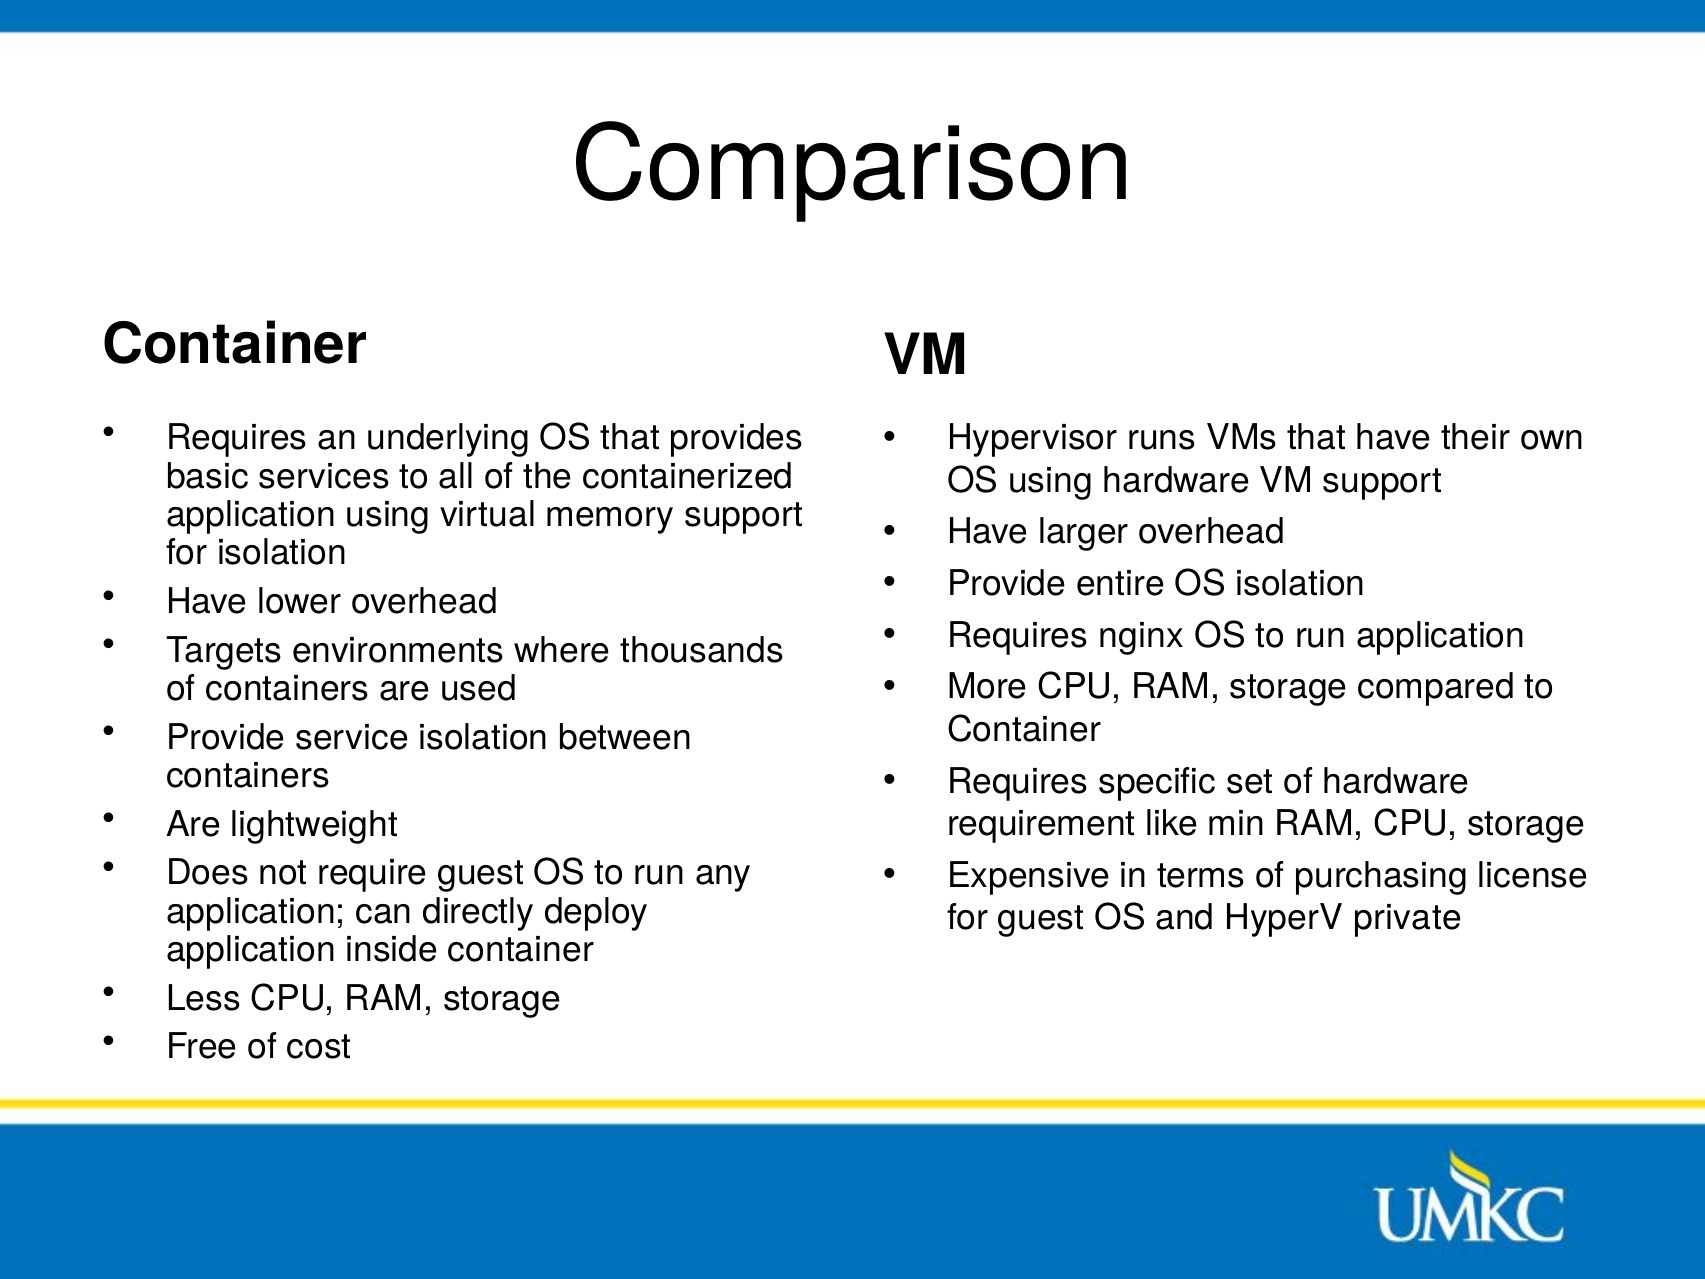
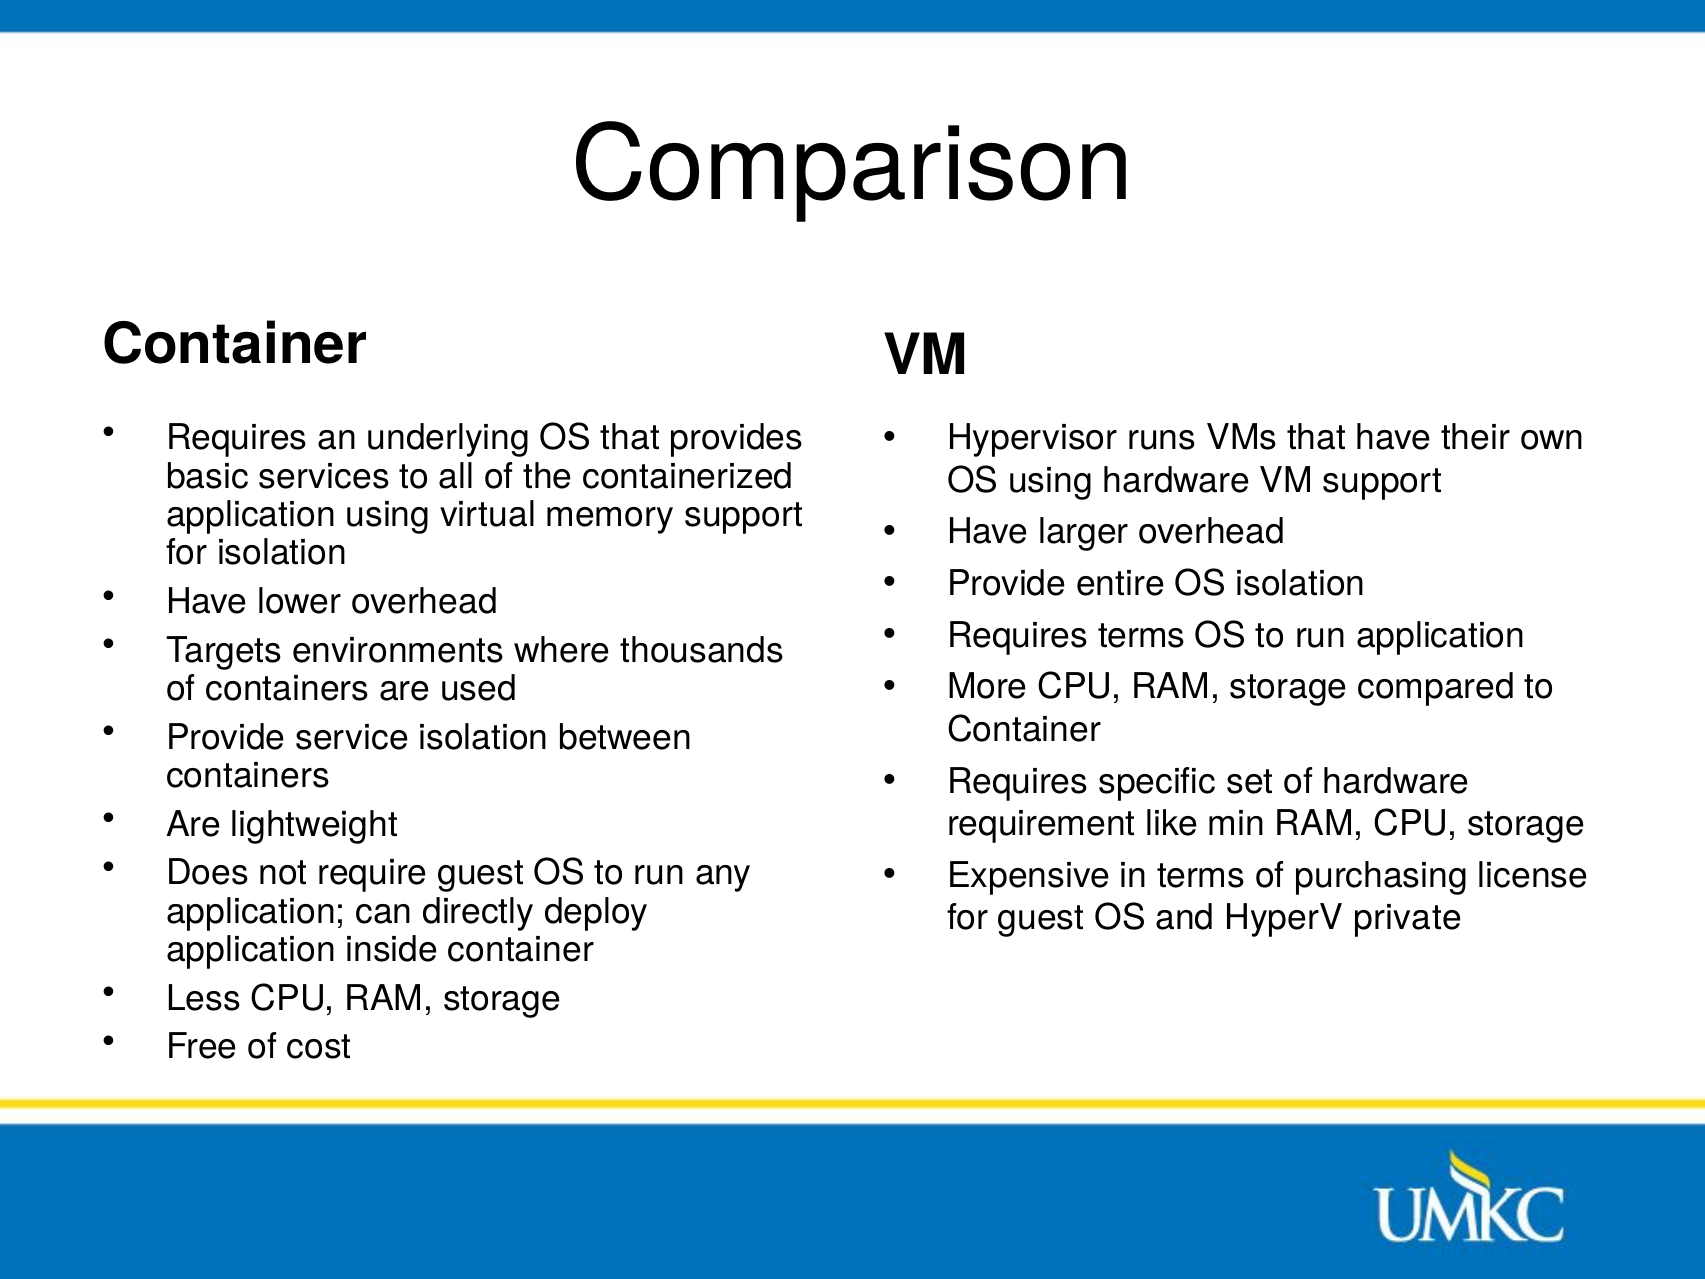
Requires nginx: nginx -> terms
